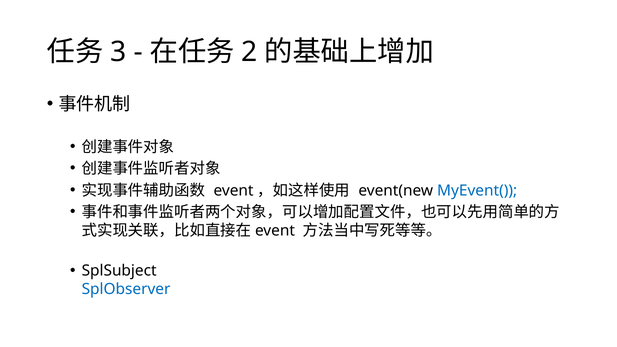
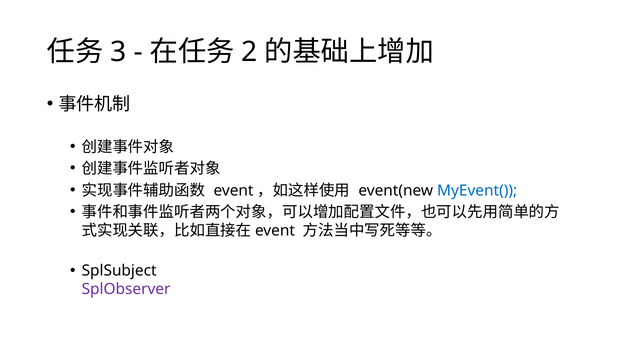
SplObserver colour: blue -> purple
